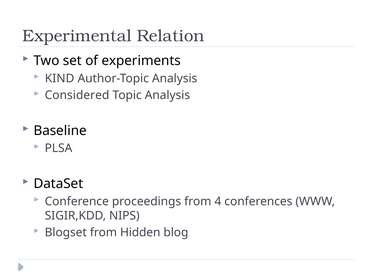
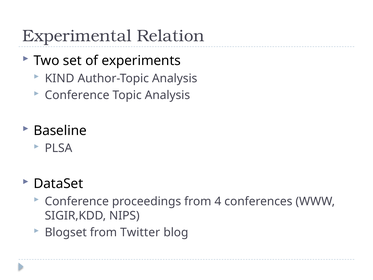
Considered at (77, 95): Considered -> Conference
Hidden: Hidden -> Twitter
